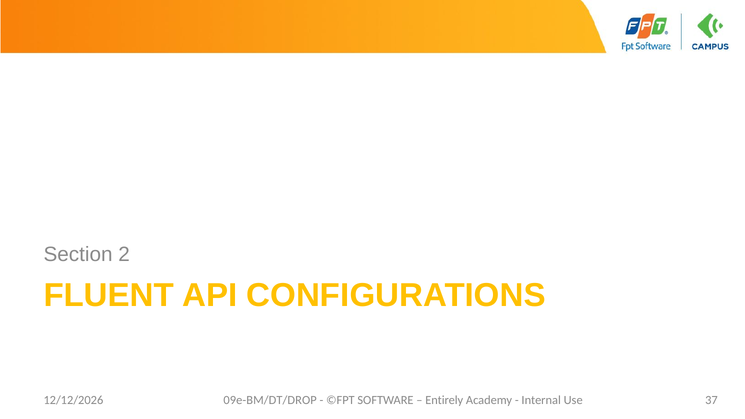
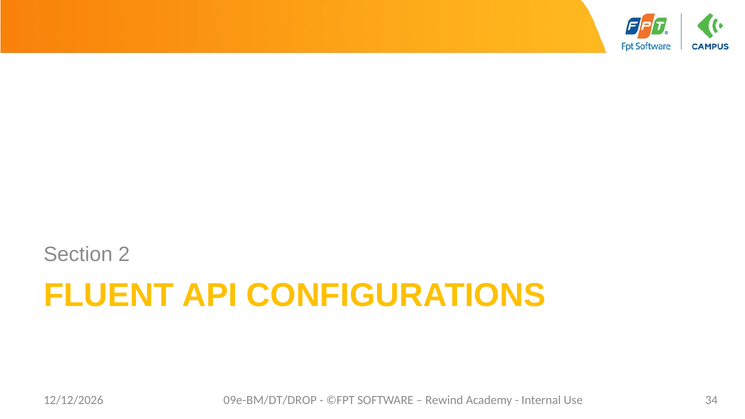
Entirely: Entirely -> Rewind
37: 37 -> 34
